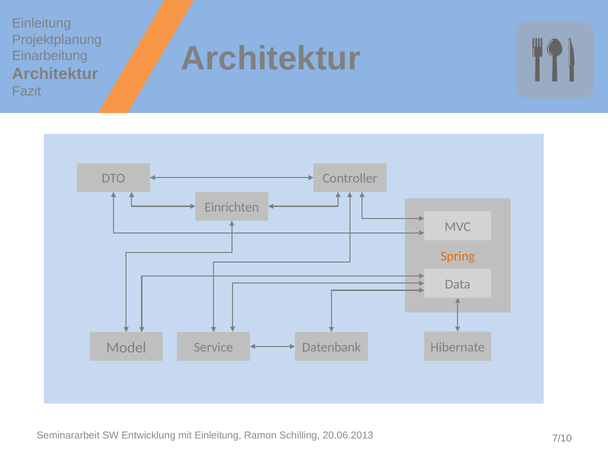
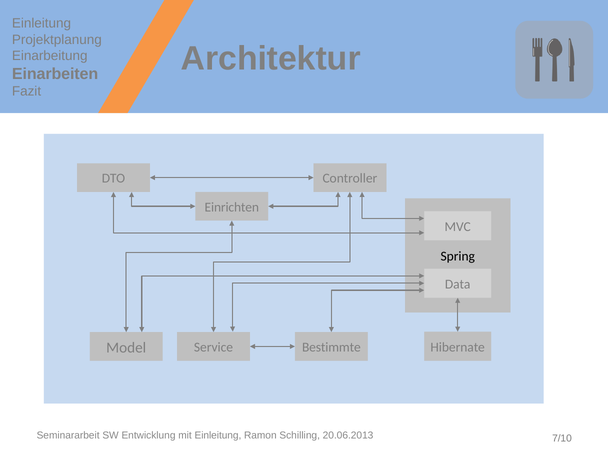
Architektur at (55, 74): Architektur -> Einarbeiten
Spring colour: orange -> black
Datenbank: Datenbank -> Bestimmte
